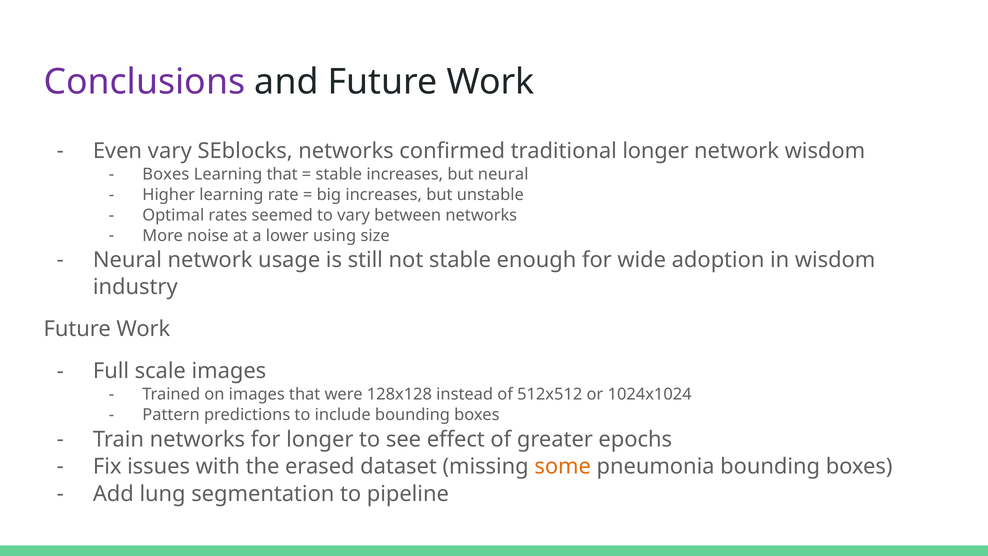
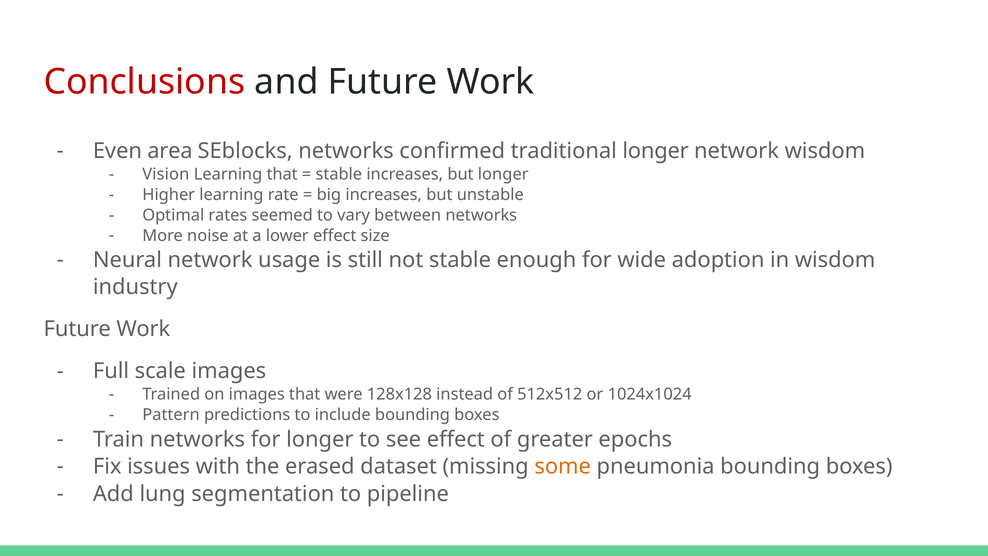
Conclusions colour: purple -> red
Even vary: vary -> area
Boxes at (166, 174): Boxes -> Vision
but neural: neural -> longer
lower using: using -> effect
